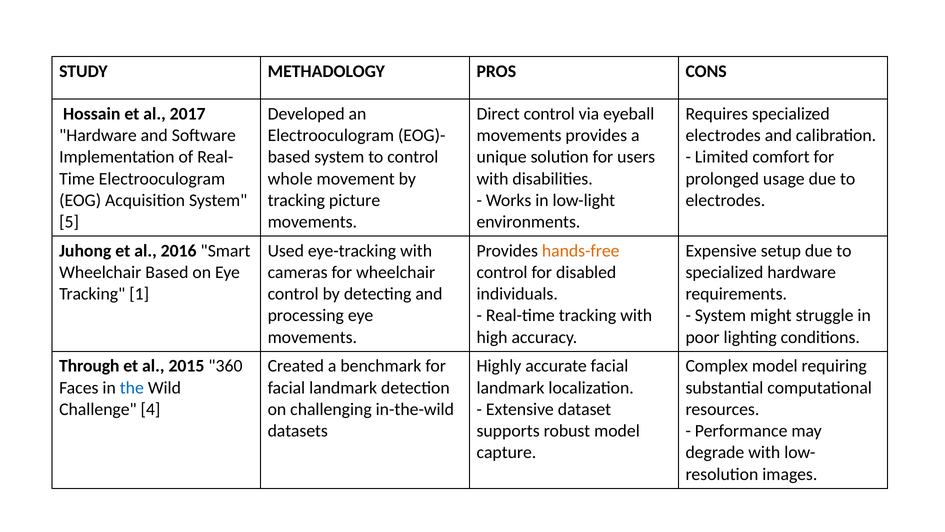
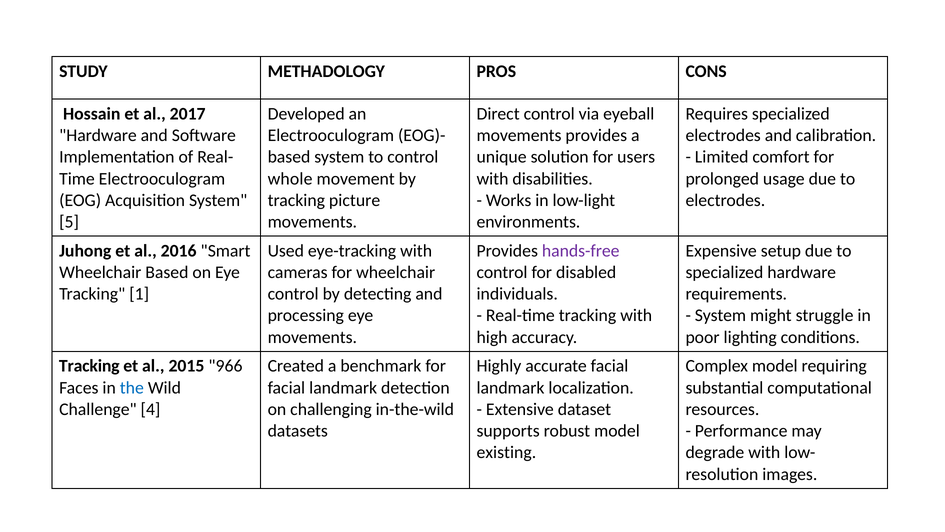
hands-free colour: orange -> purple
Through at (89, 366): Through -> Tracking
360: 360 -> 966
capture: capture -> existing
